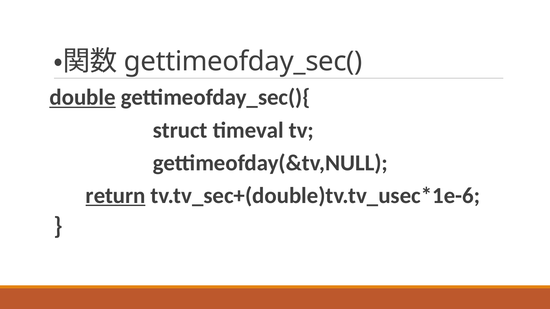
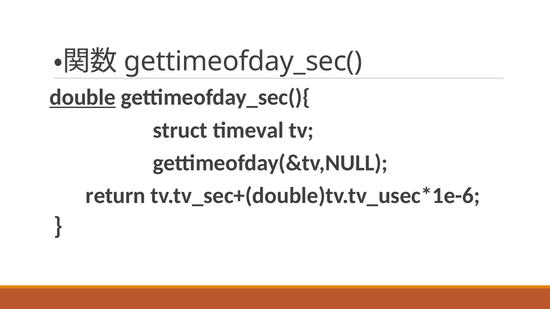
return underline: present -> none
